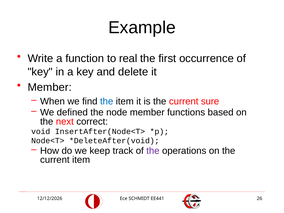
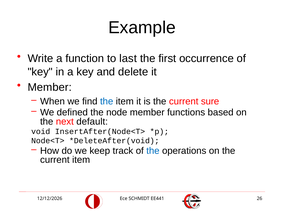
real: real -> last
correct: correct -> default
the at (153, 151) colour: purple -> blue
